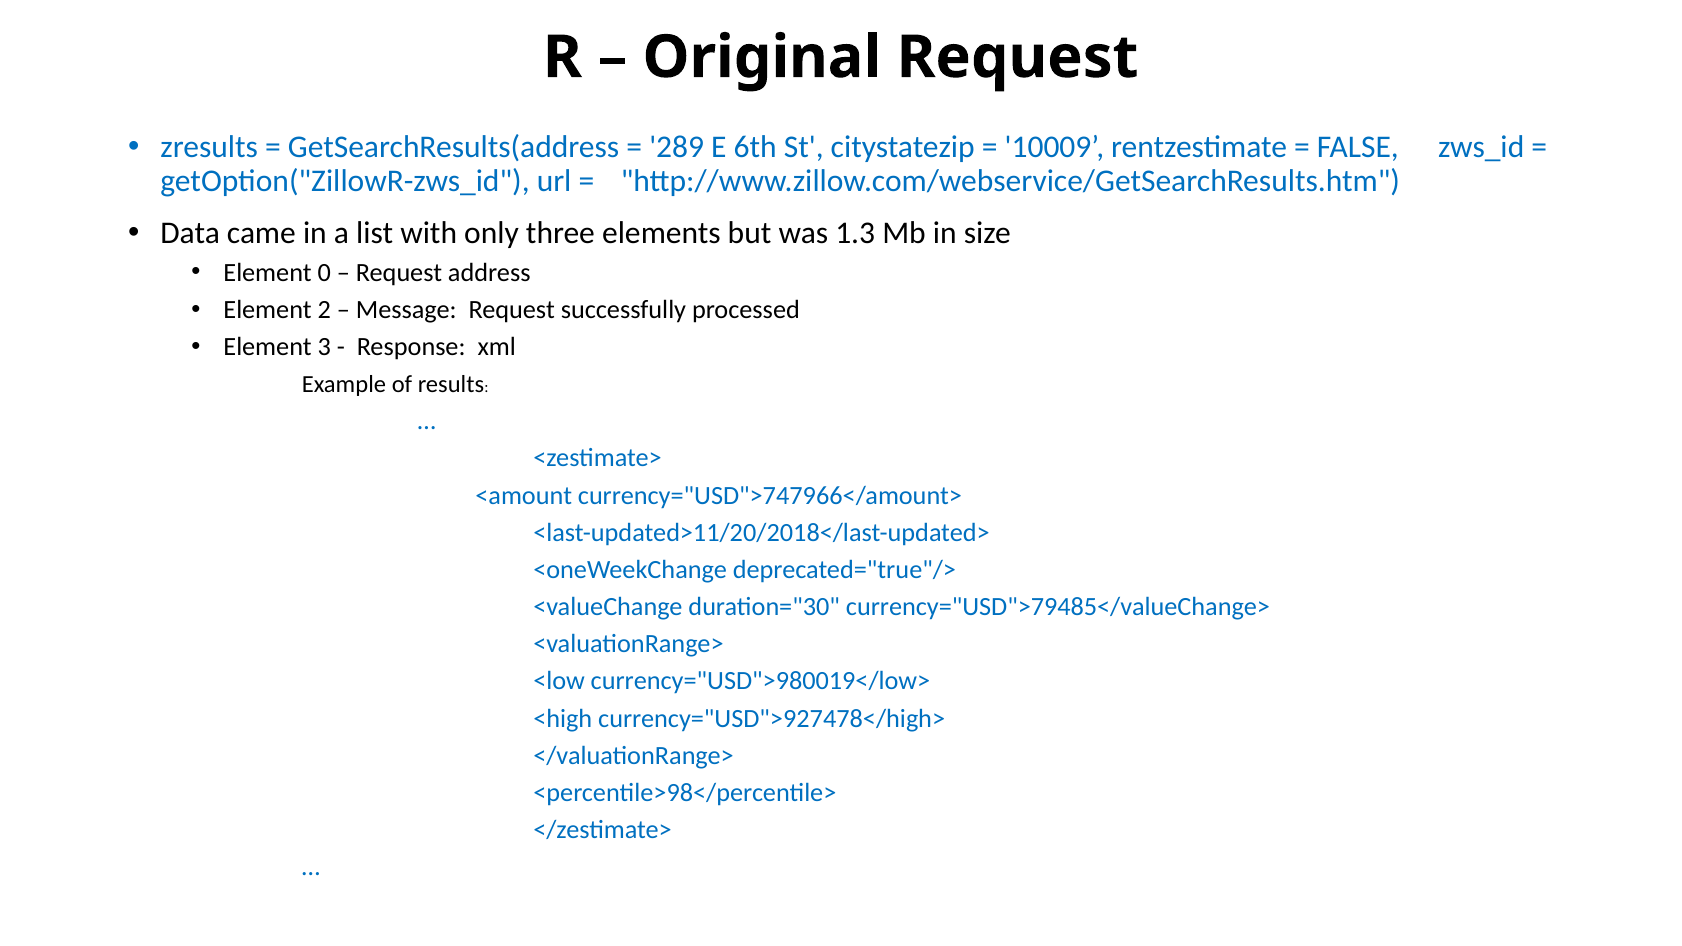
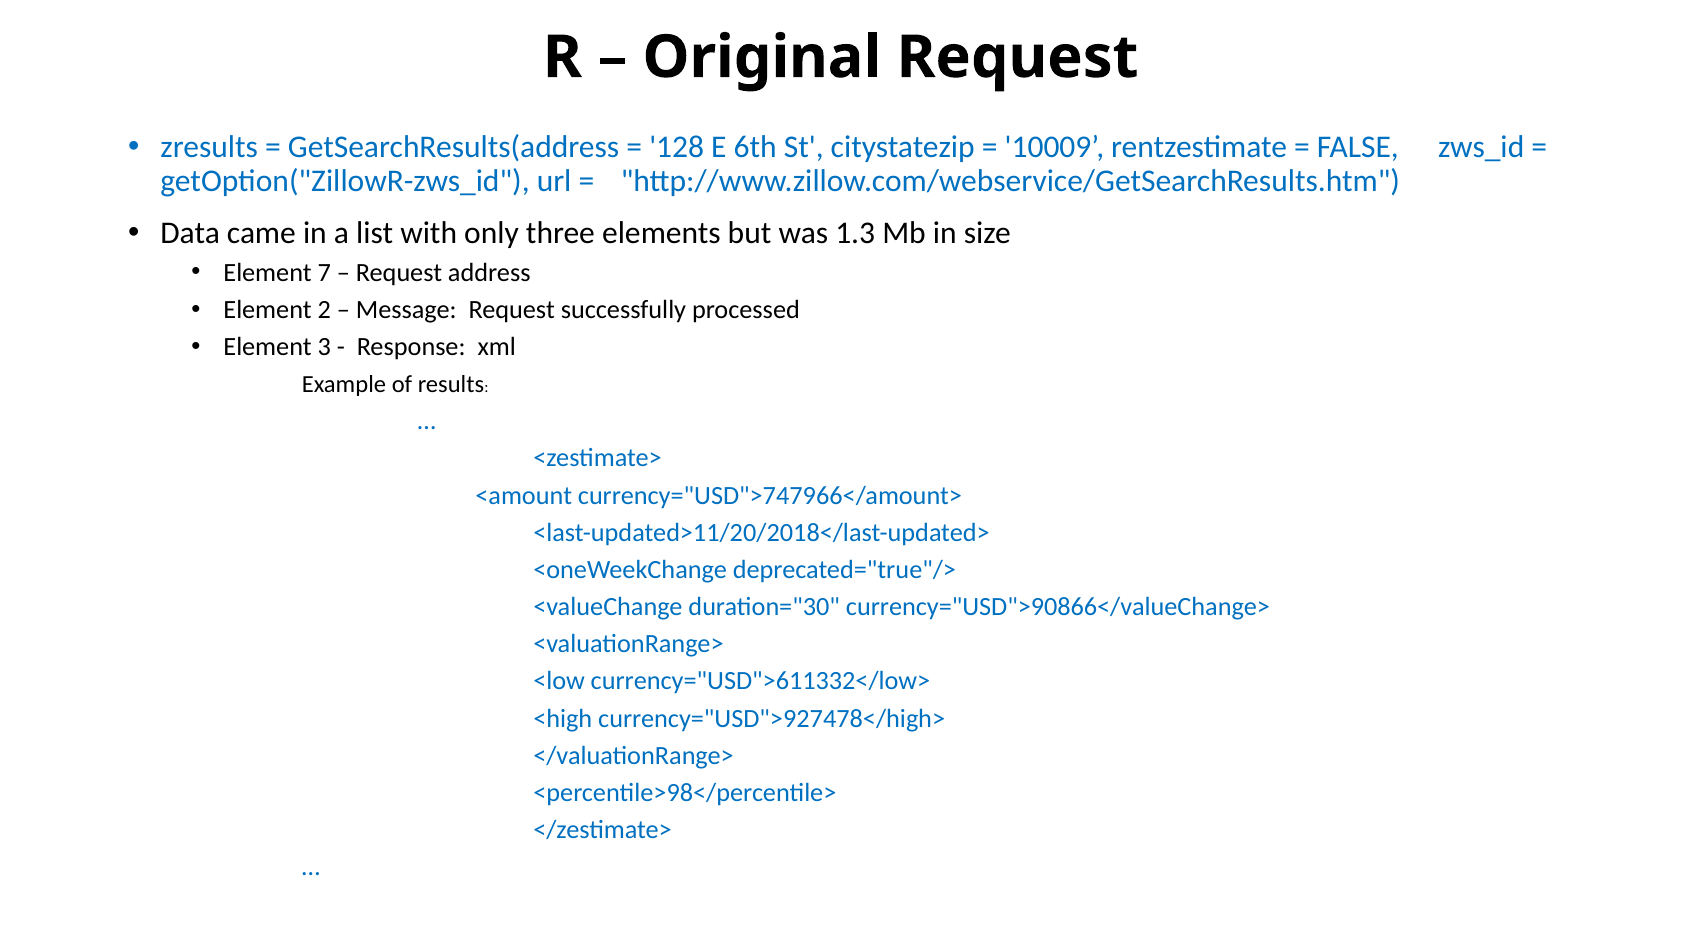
289: 289 -> 128
0: 0 -> 7
currency="USD">79485</valueChange>: currency="USD">79485</valueChange> -> currency="USD">90866</valueChange>
currency="USD">980019</low>: currency="USD">980019</low> -> currency="USD">611332</low>
